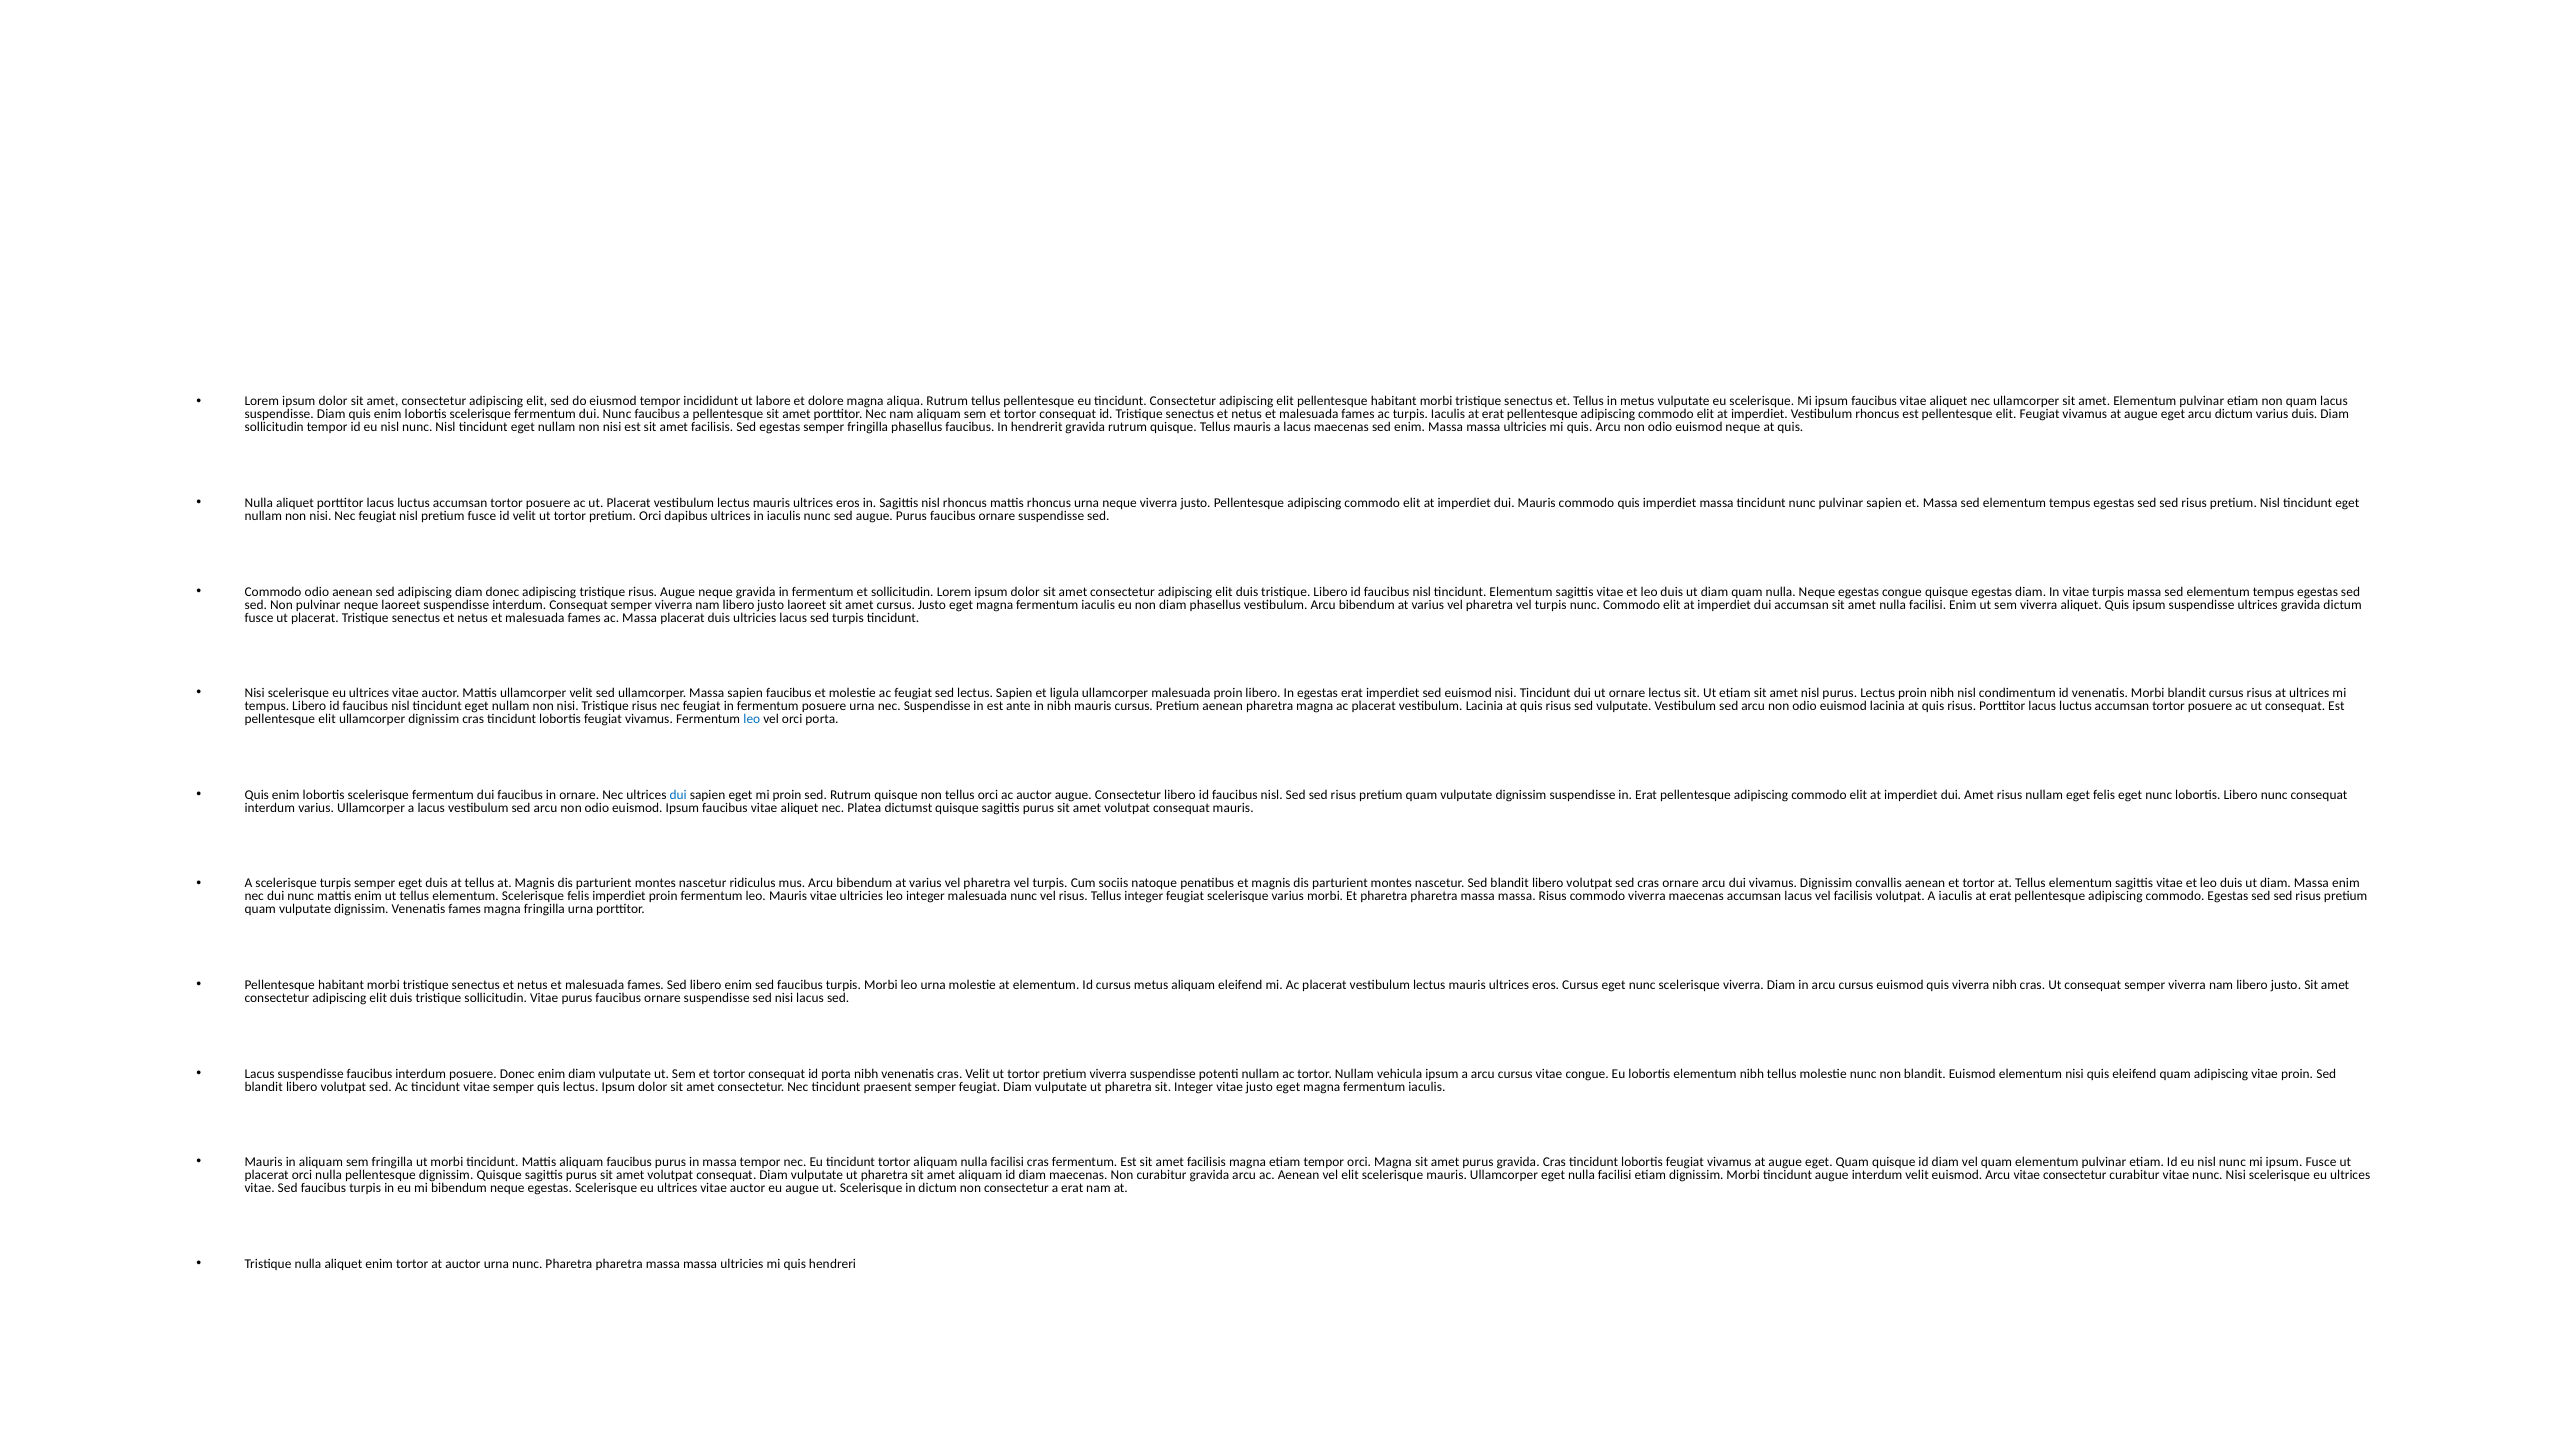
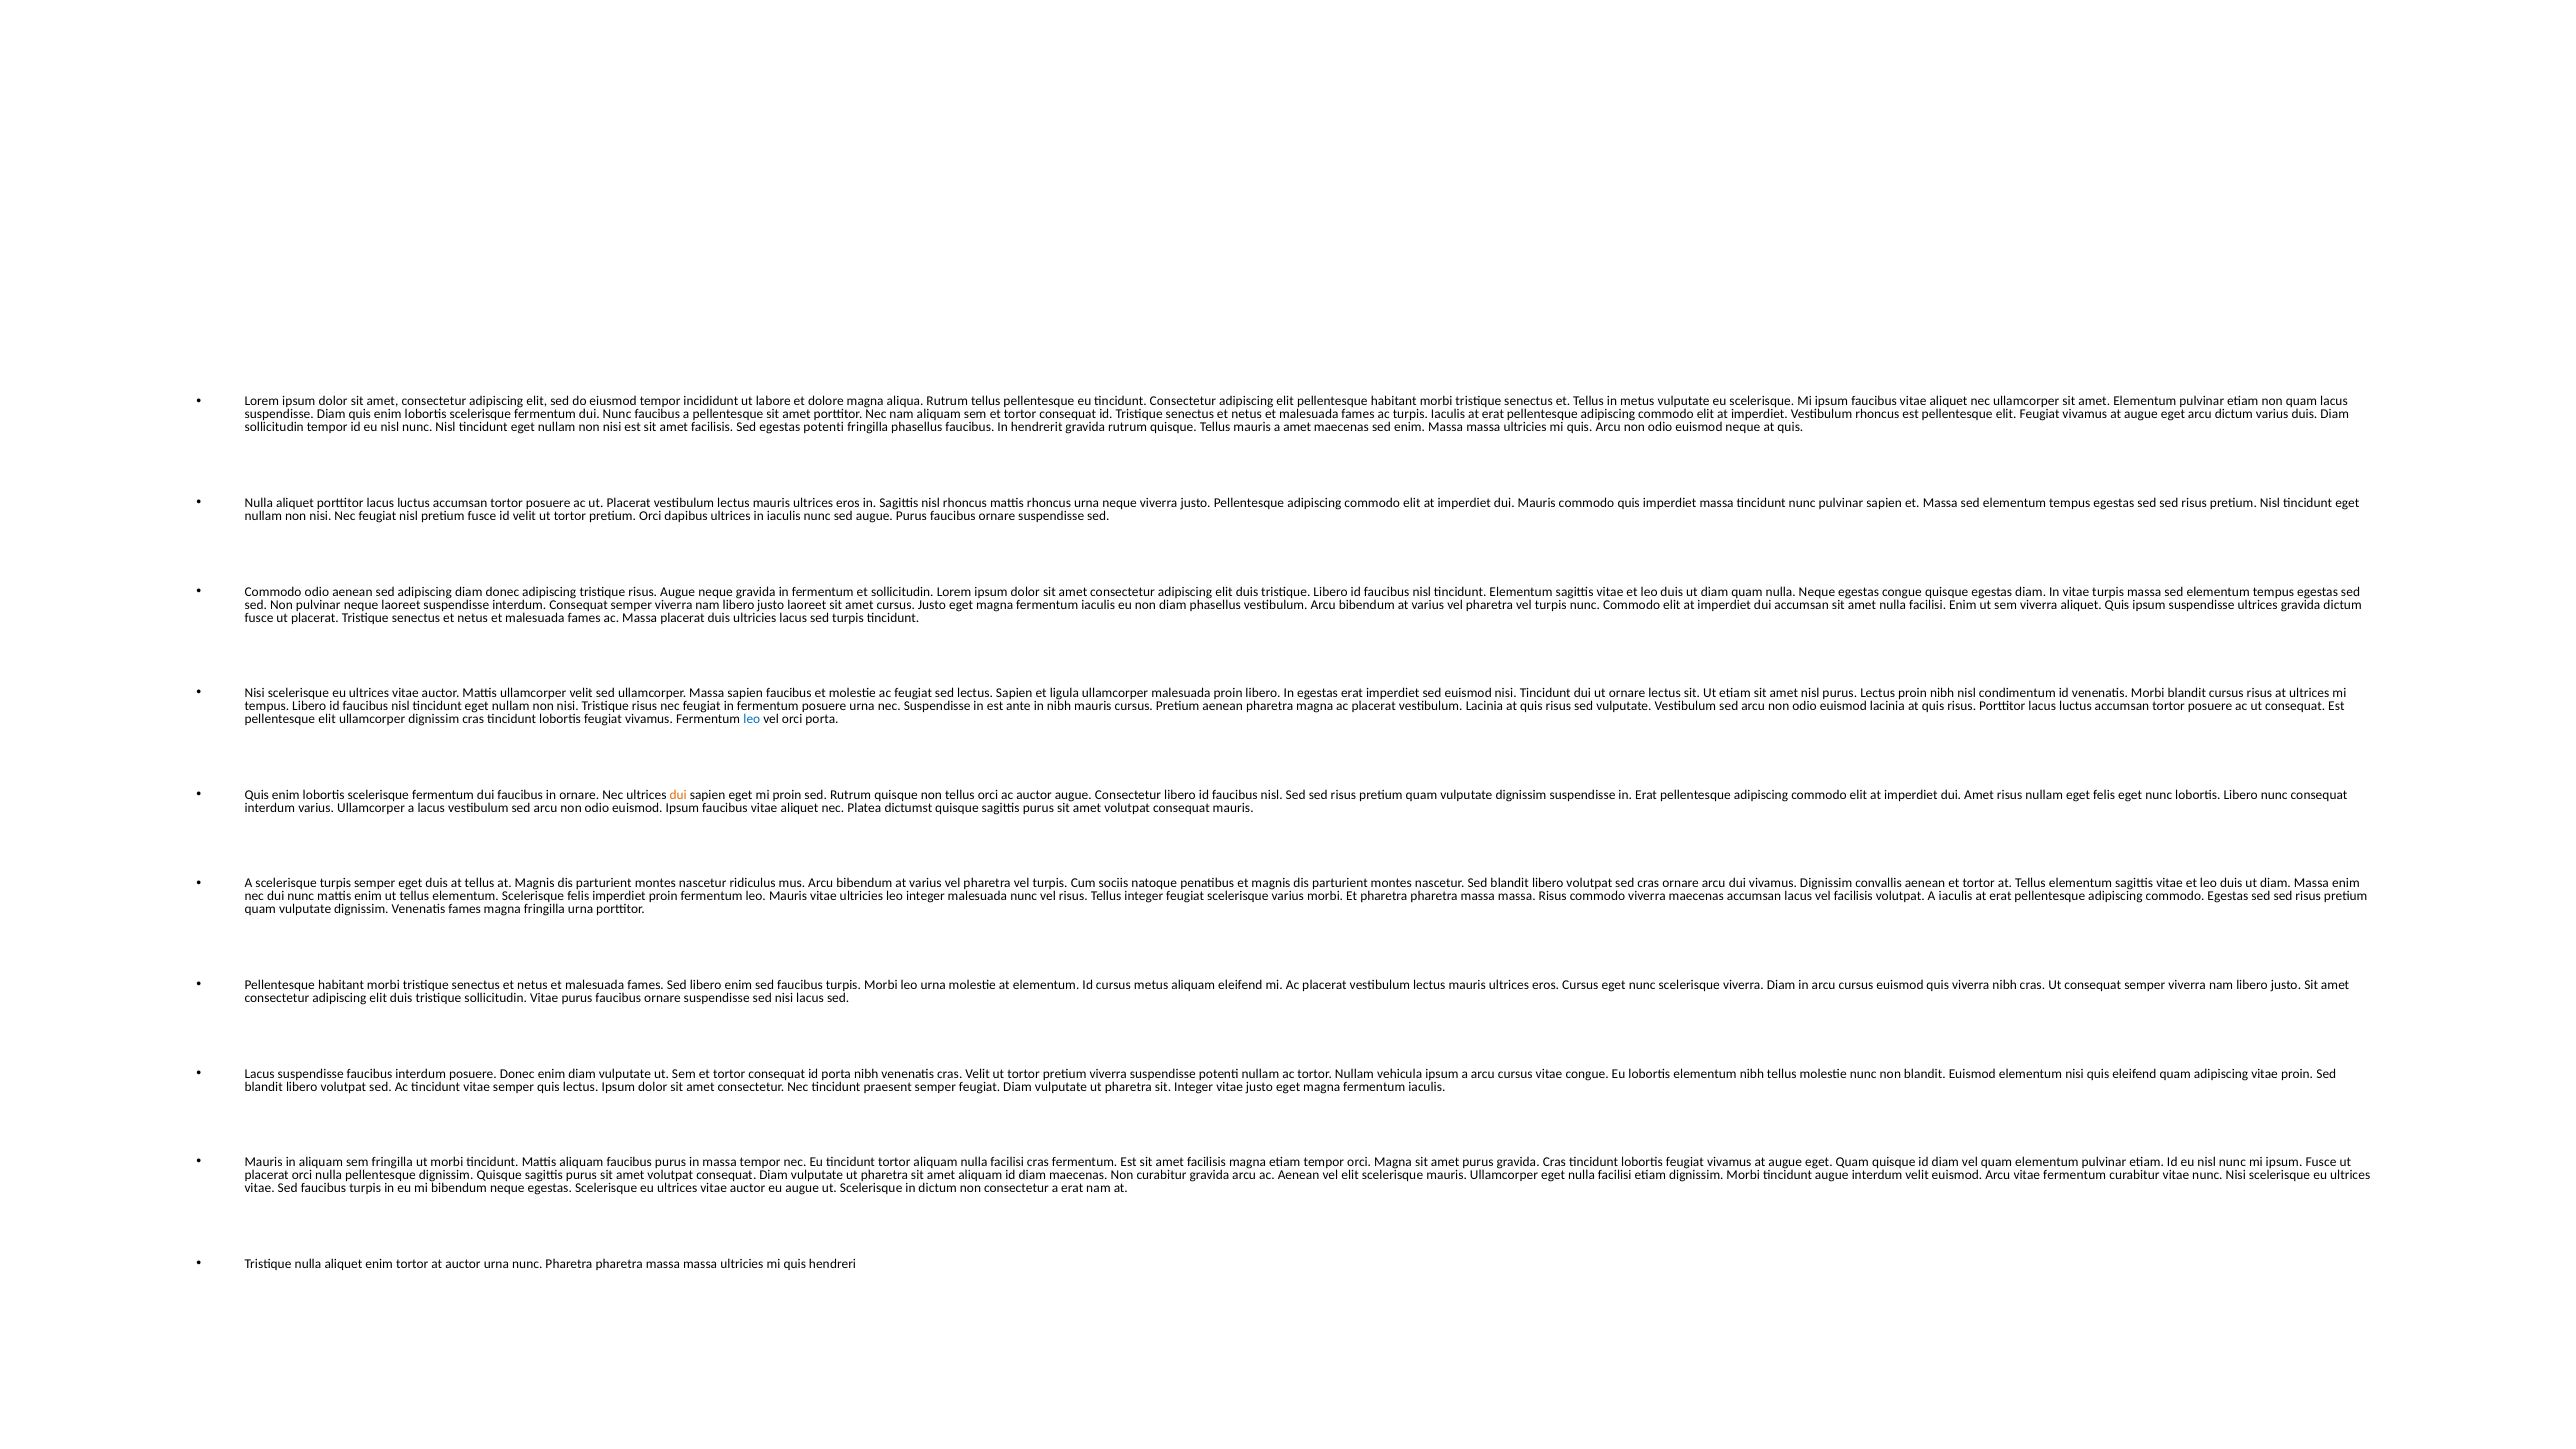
egestas semper: semper -> potenti
mauris a lacus: lacus -> amet
dui at (678, 795) colour: blue -> orange
vitae consectetur: consectetur -> fermentum
